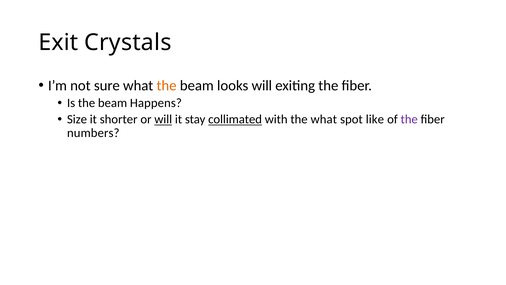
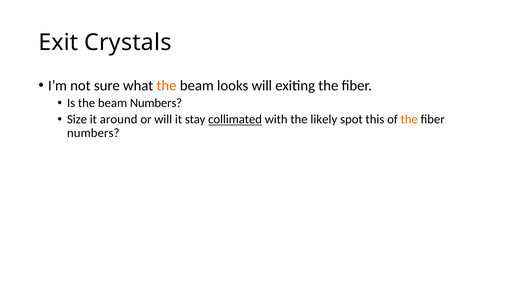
beam Happens: Happens -> Numbers
shorter: shorter -> around
will at (163, 119) underline: present -> none
the what: what -> likely
like: like -> this
the at (409, 119) colour: purple -> orange
